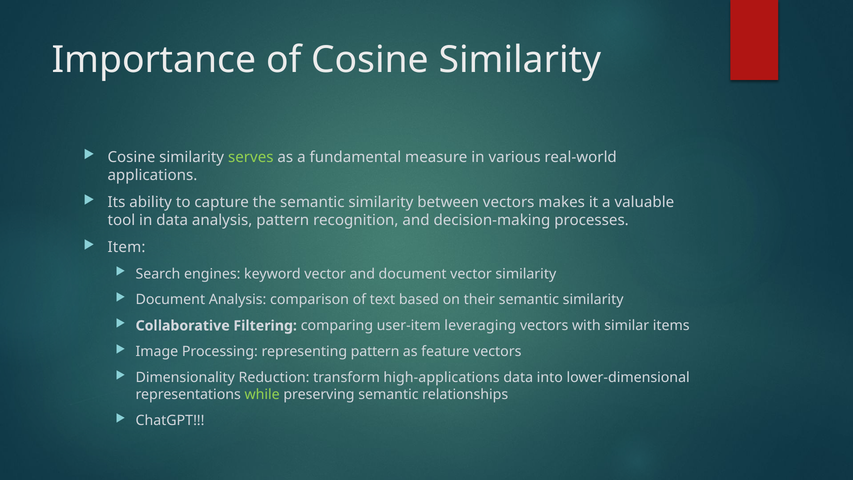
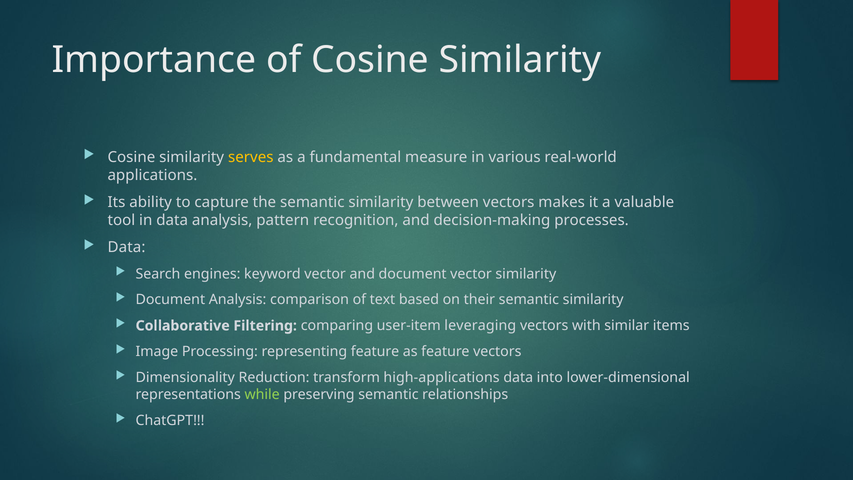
serves colour: light green -> yellow
Item at (127, 247): Item -> Data
representing pattern: pattern -> feature
